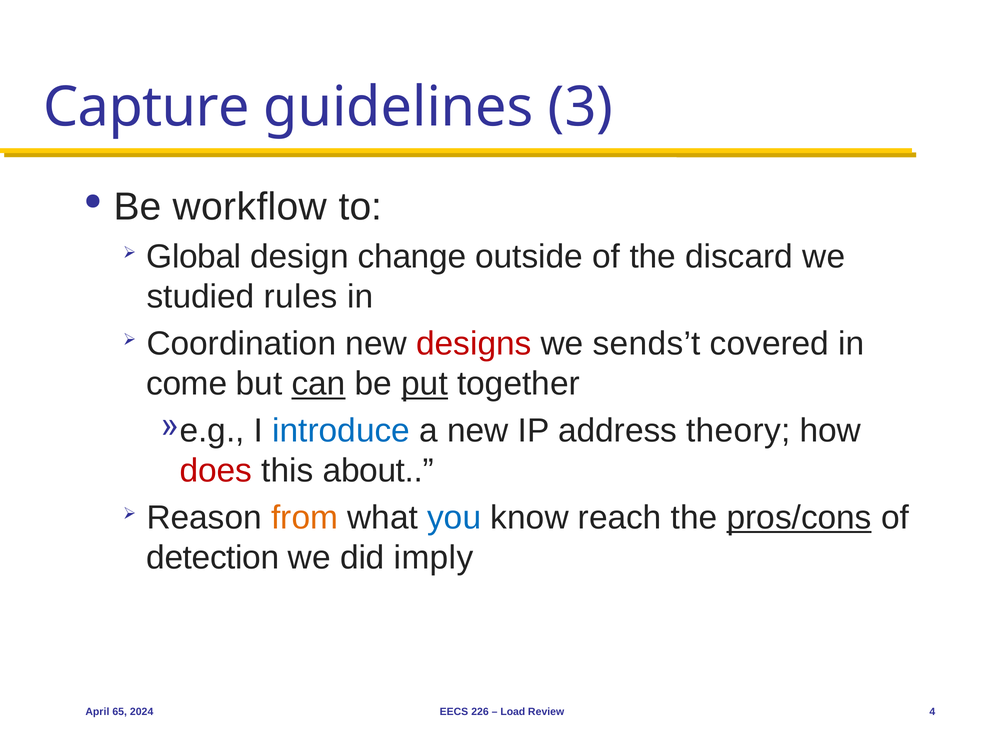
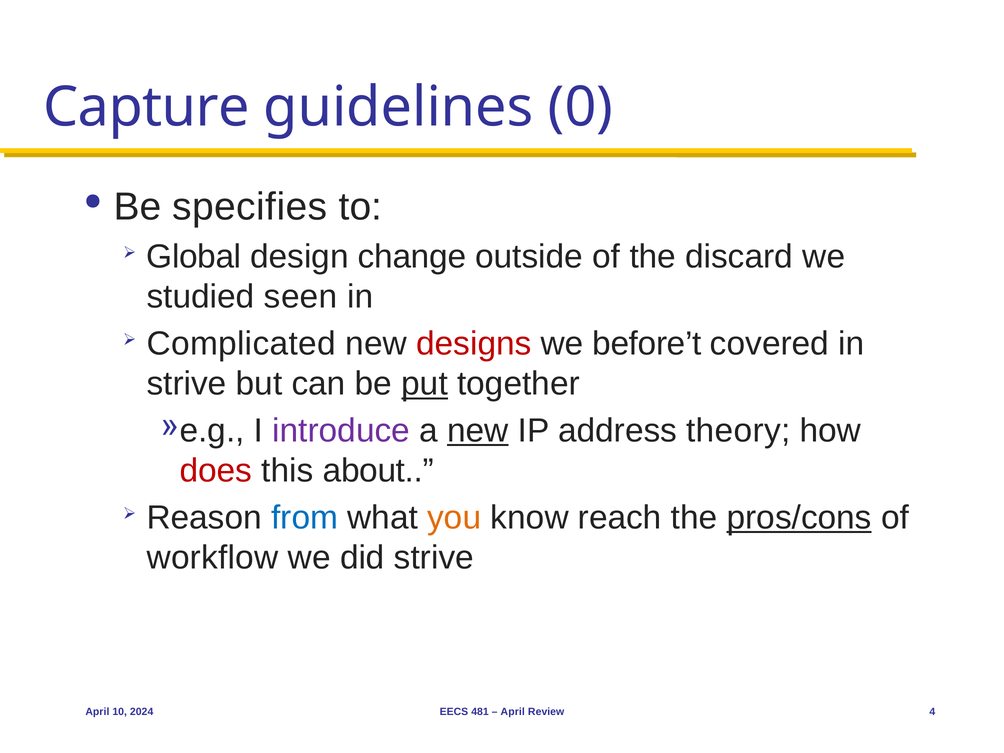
3: 3 -> 0
workflow: workflow -> specifies
rules: rules -> seen
Coordination: Coordination -> Complicated
sends’t: sends’t -> before’t
come at (187, 384): come -> strive
can underline: present -> none
introduce colour: blue -> purple
new at (478, 431) underline: none -> present
from colour: orange -> blue
you colour: blue -> orange
detection: detection -> workflow
did imply: imply -> strive
65: 65 -> 10
226: 226 -> 481
Load at (513, 712): Load -> April
